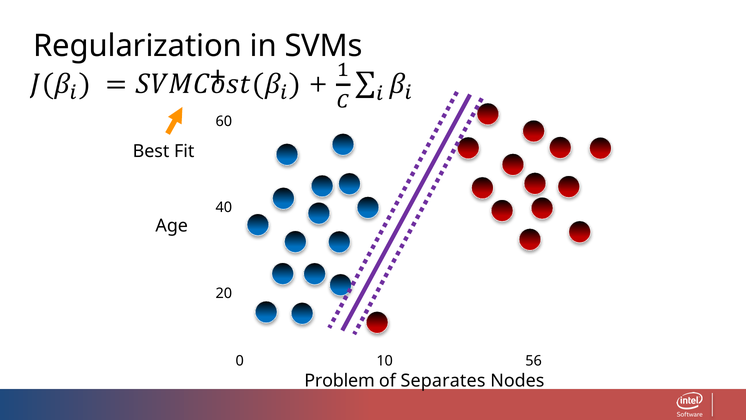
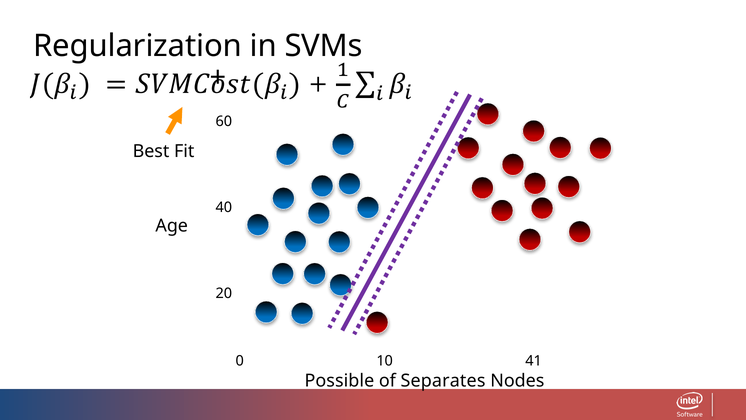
56: 56 -> 41
Problem: Problem -> Possible
